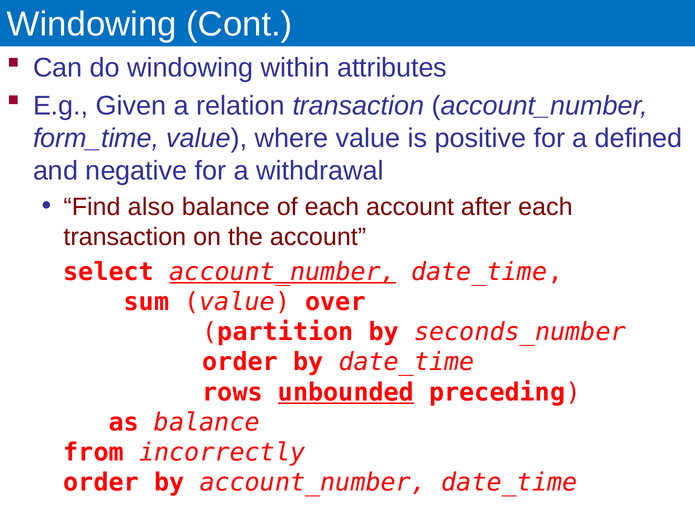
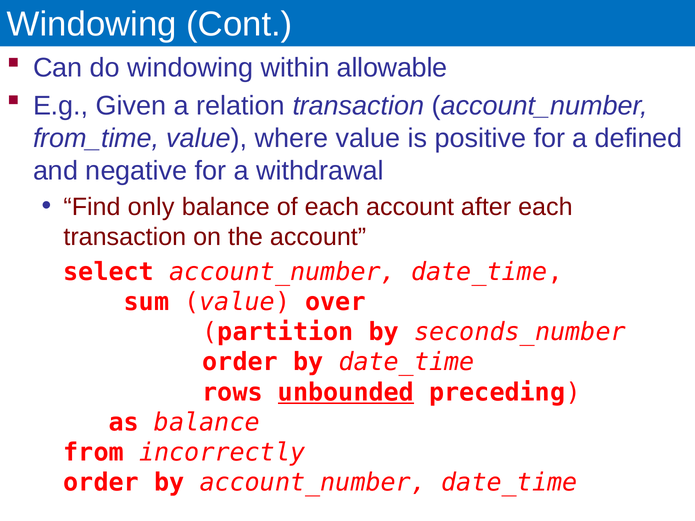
attributes: attributes -> allowable
form_time: form_time -> from_time
also: also -> only
account_number at (283, 272) underline: present -> none
